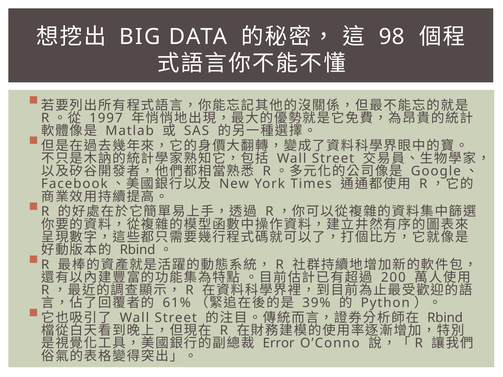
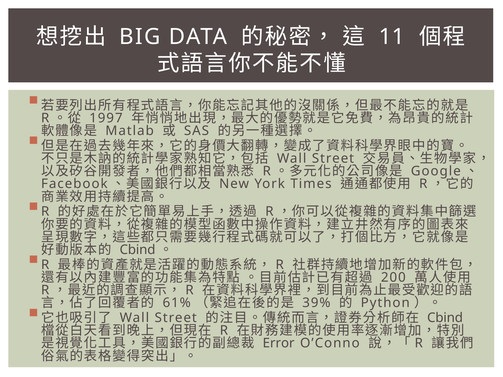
98: 98 -> 11
Rbind at (138, 250): Rbind -> Cbind
Rbind at (445, 318): Rbind -> Cbind
